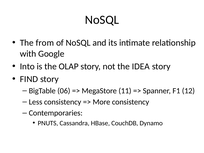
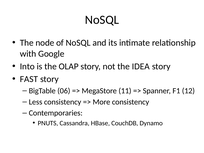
from: from -> node
FIND: FIND -> FAST
